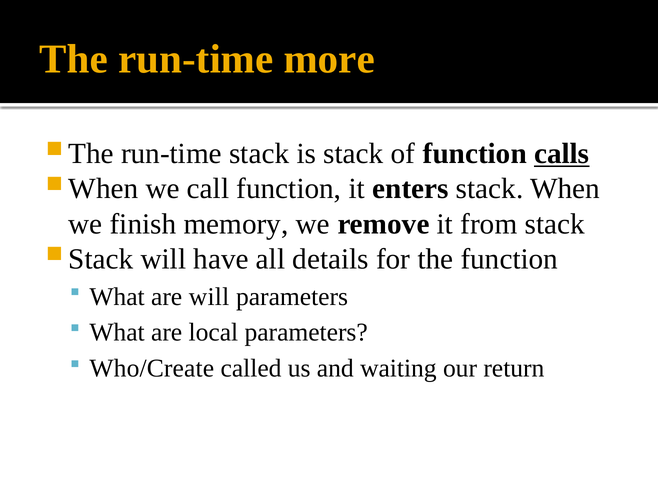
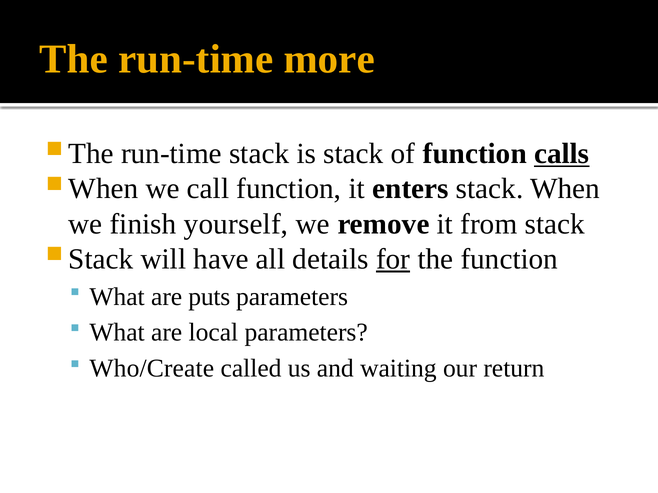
memory: memory -> yourself
for underline: none -> present
are will: will -> puts
